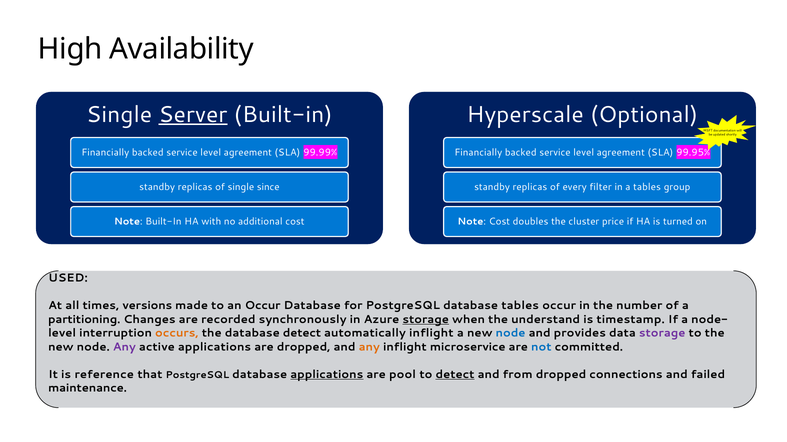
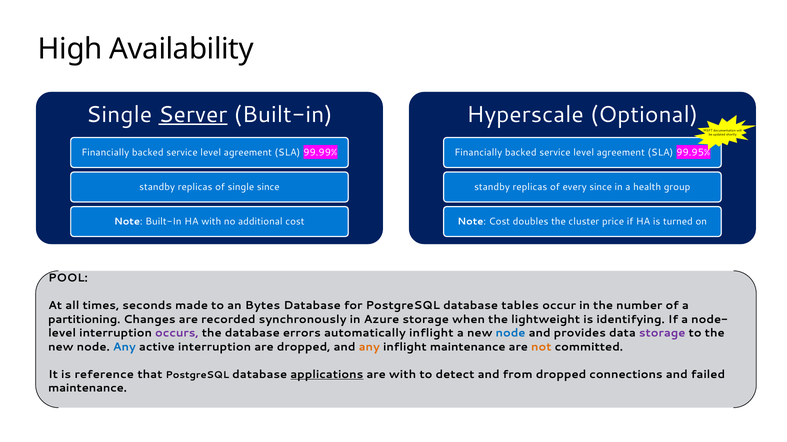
filter at (601, 187): filter -> since
a tables: tables -> health
USED: USED -> POOL
versions: versions -> seconds
an Occur: Occur -> Bytes
storage at (426, 320) underline: present -> none
understand: understand -> lightweight
timestamp: timestamp -> identifying
occurs colour: orange -> purple
database detect: detect -> errors
Any at (124, 347) colour: purple -> blue
active applications: applications -> interruption
inflight microservice: microservice -> maintenance
not colour: blue -> orange
are pool: pool -> with
detect at (455, 375) underline: present -> none
